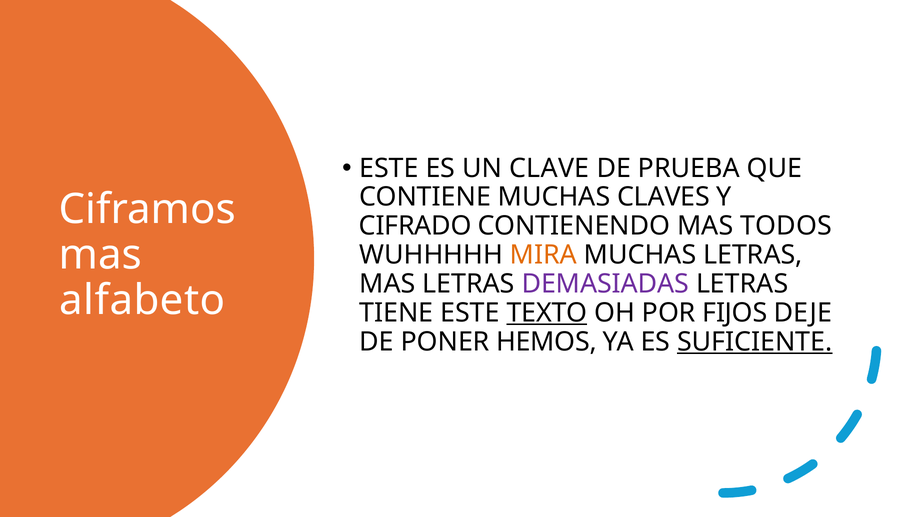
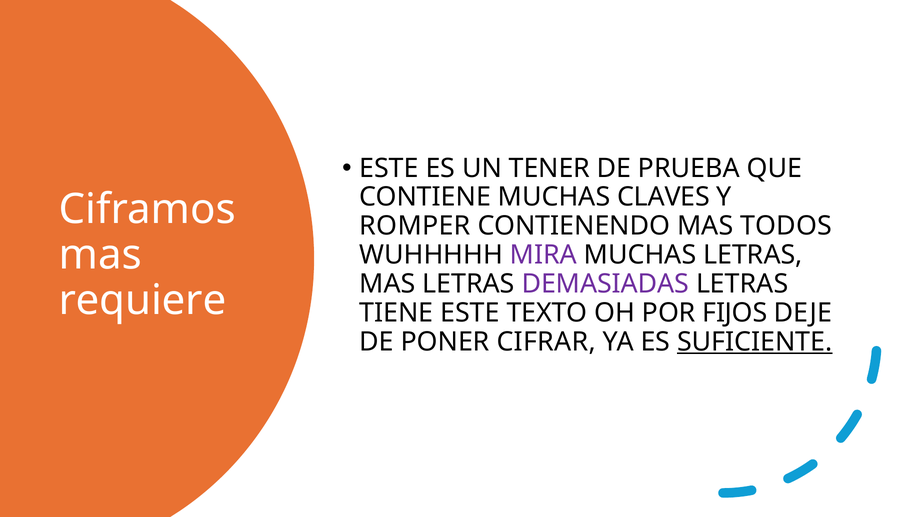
CLAVE: CLAVE -> TENER
CIFRADO: CIFRADO -> ROMPER
MIRA colour: orange -> purple
alfabeto: alfabeto -> requiere
TEXTO underline: present -> none
HEMOS: HEMOS -> CIFRAR
